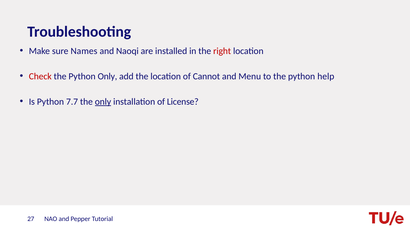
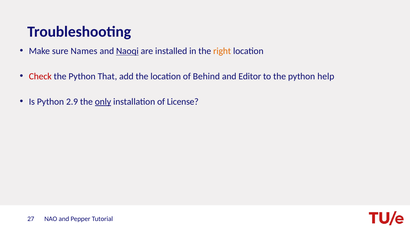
Naoqi underline: none -> present
right colour: red -> orange
Python Only: Only -> That
Cannot: Cannot -> Behind
Menu: Menu -> Editor
7.7: 7.7 -> 2.9
